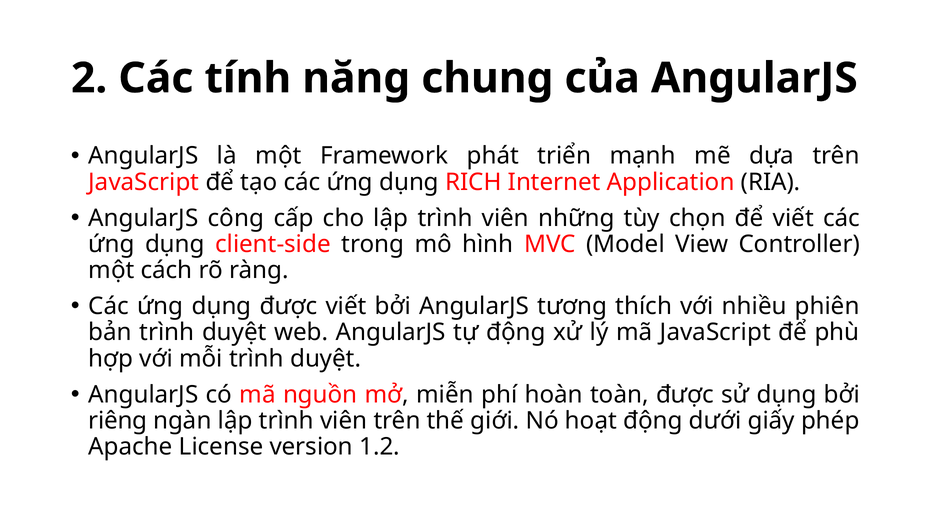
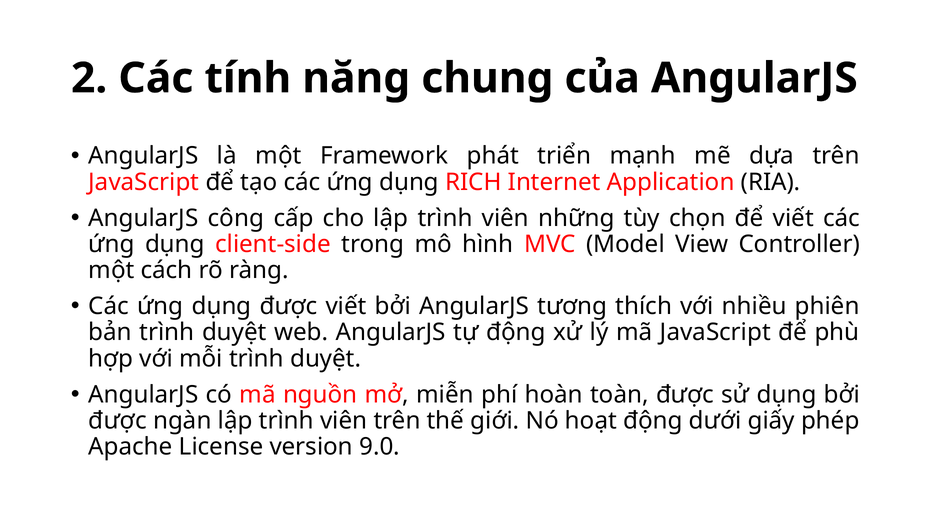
riêng at (118, 420): riêng -> được
1.2: 1.2 -> 9.0
